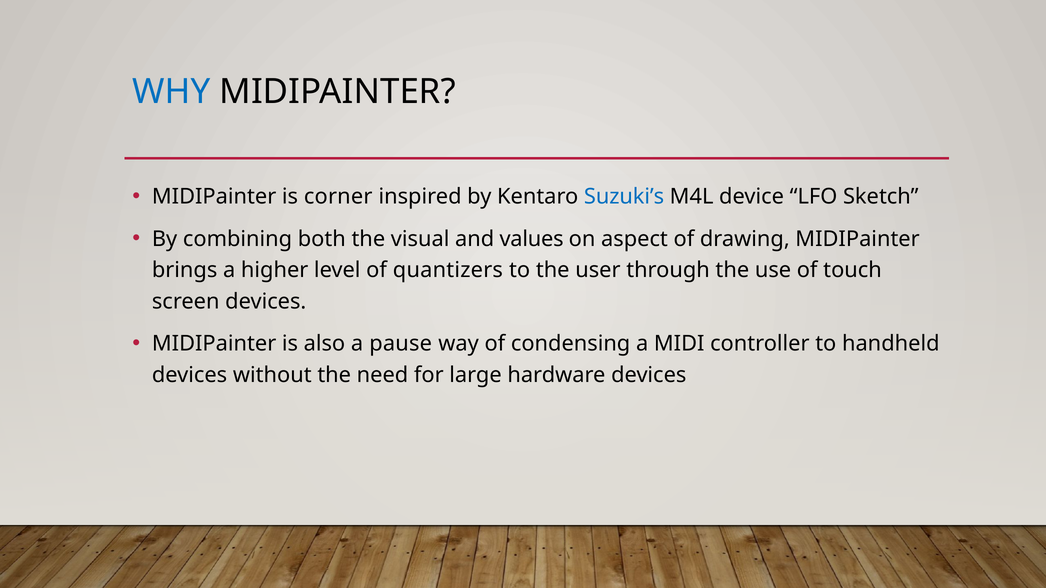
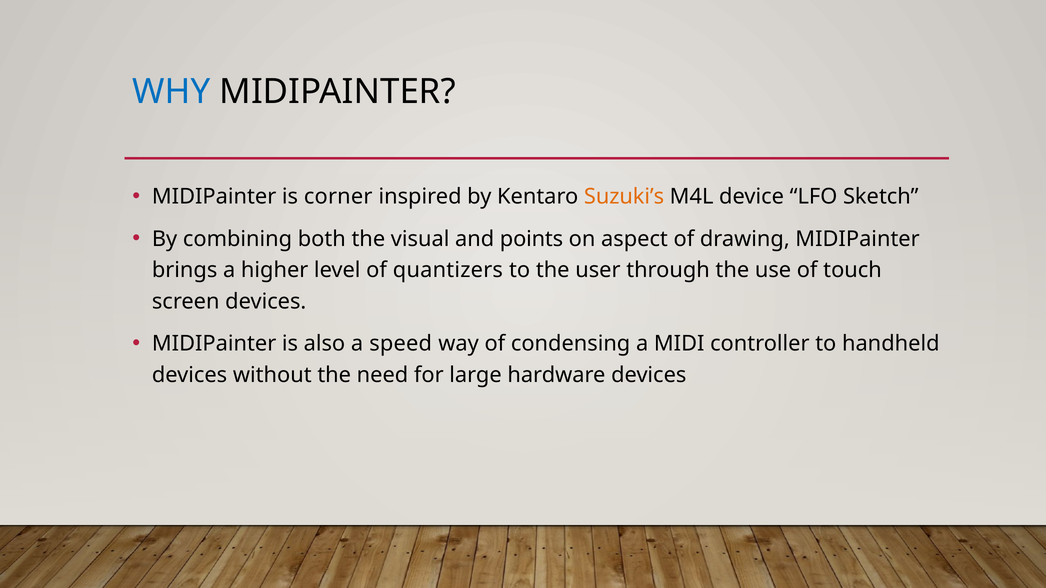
Suzuki’s colour: blue -> orange
values: values -> points
pause: pause -> speed
